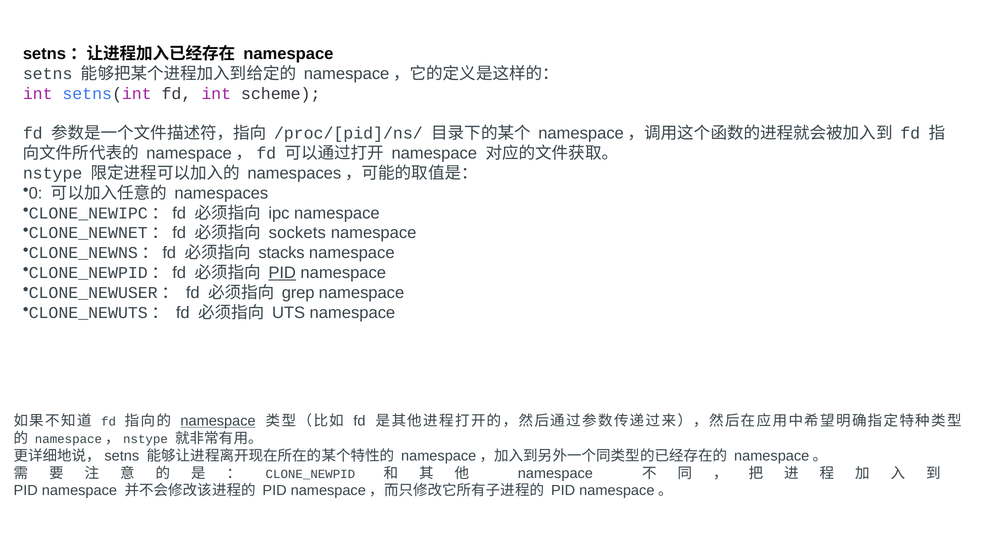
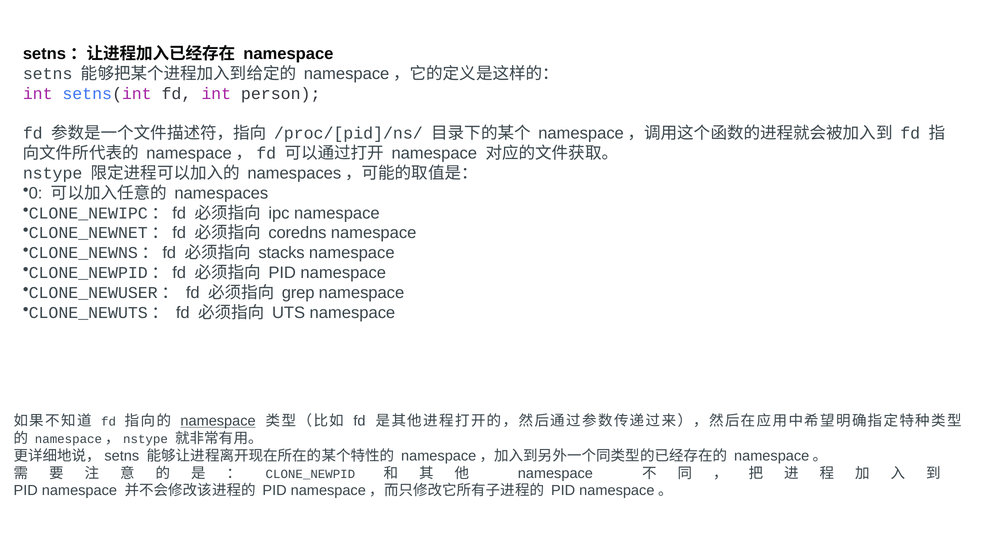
scheme: scheme -> person
sockets: sockets -> coredns
PID at (282, 273) underline: present -> none
